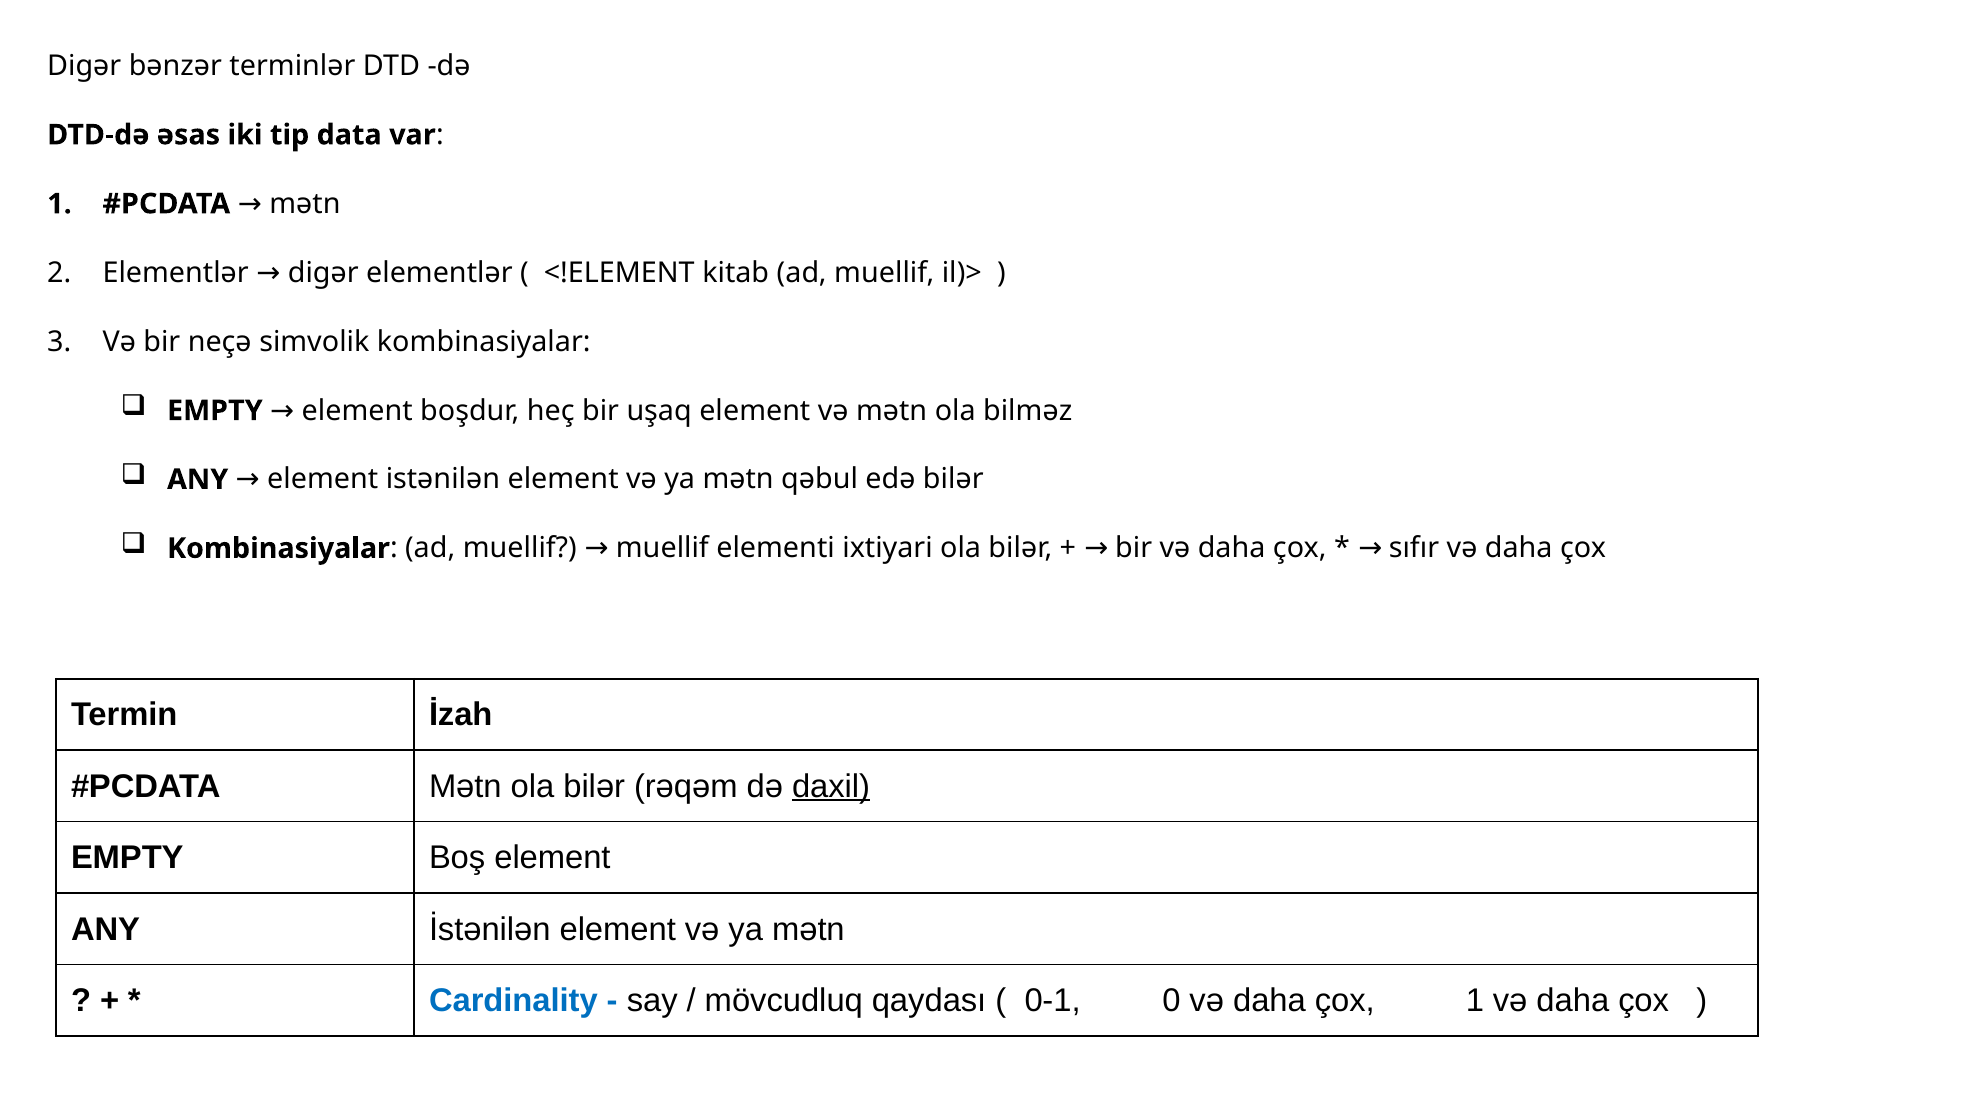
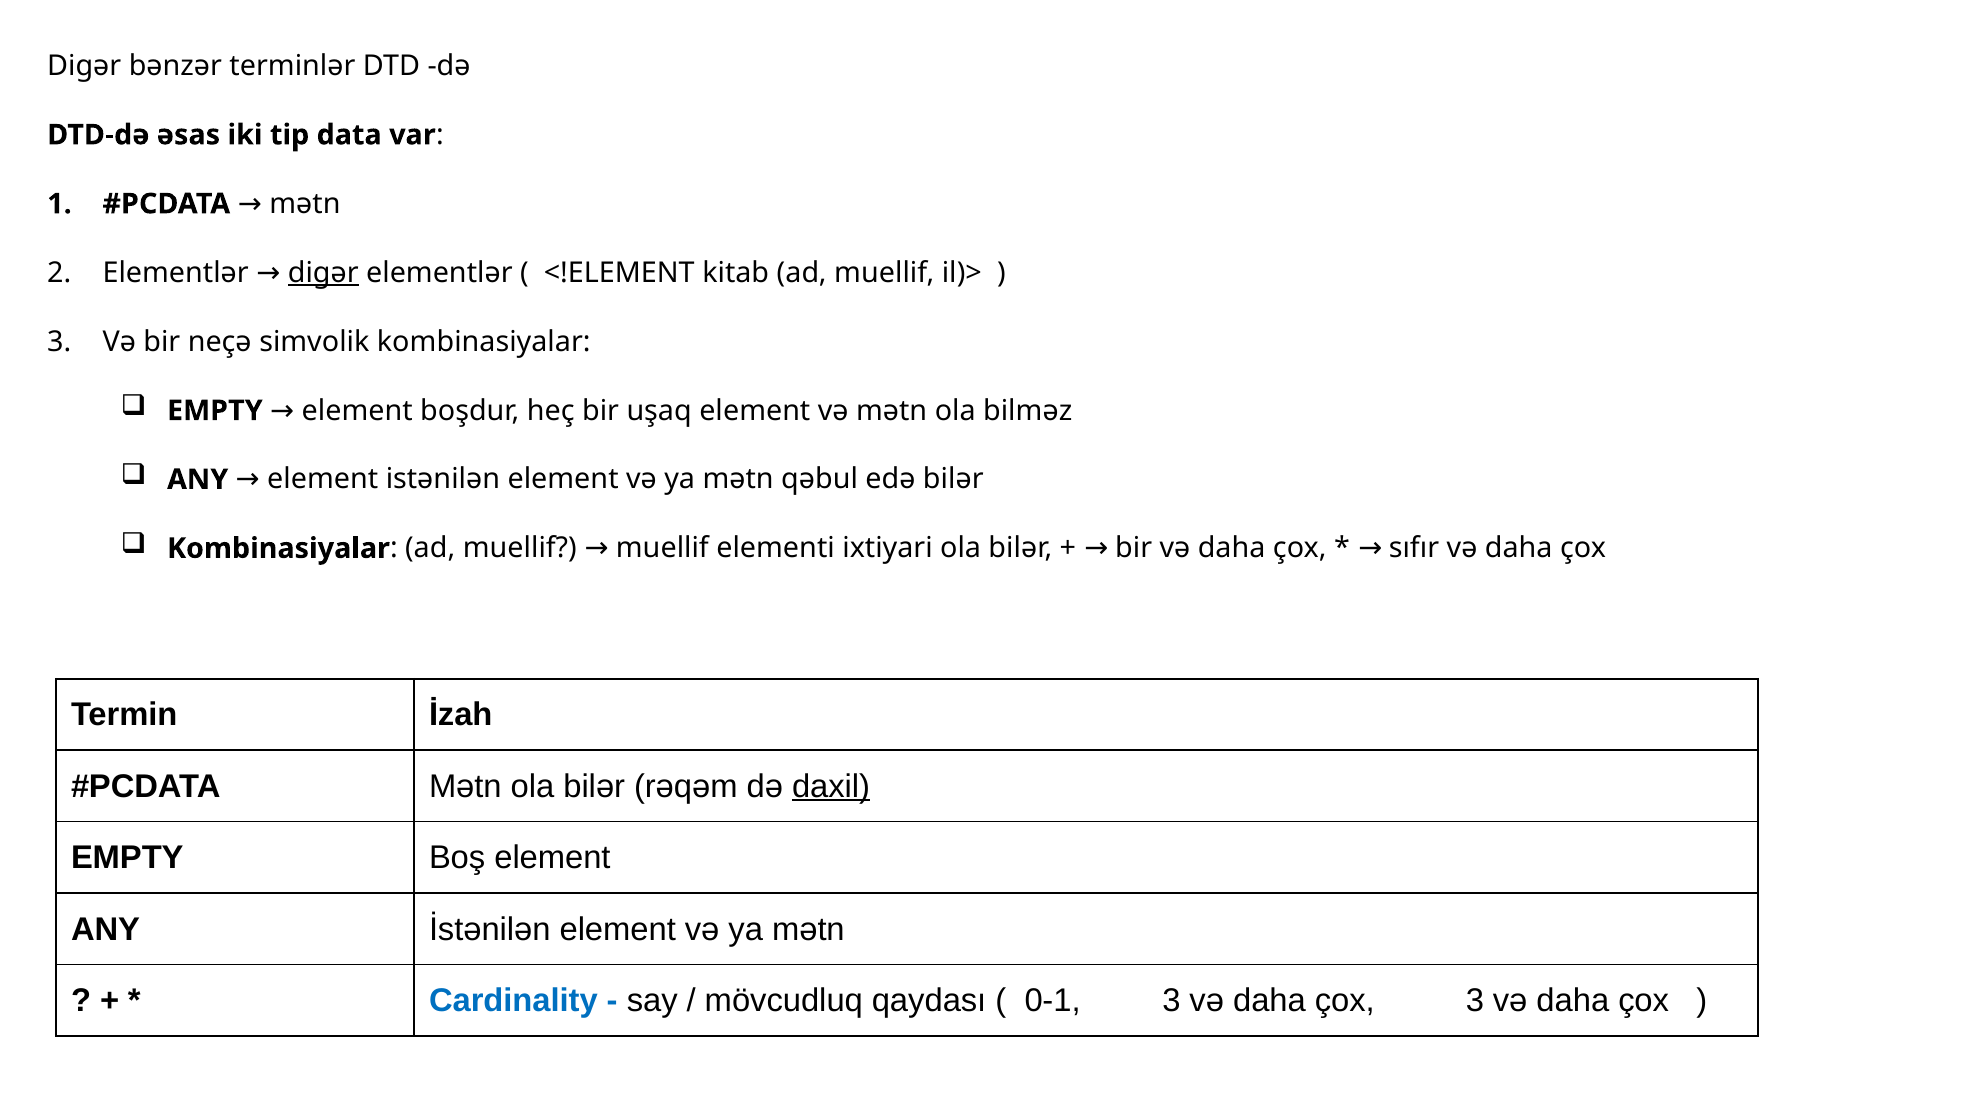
digər at (323, 273) underline: none -> present
0-1 0: 0 -> 3
çox 1: 1 -> 3
